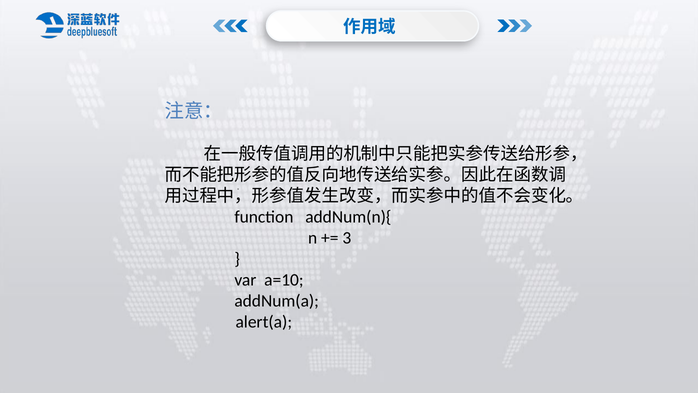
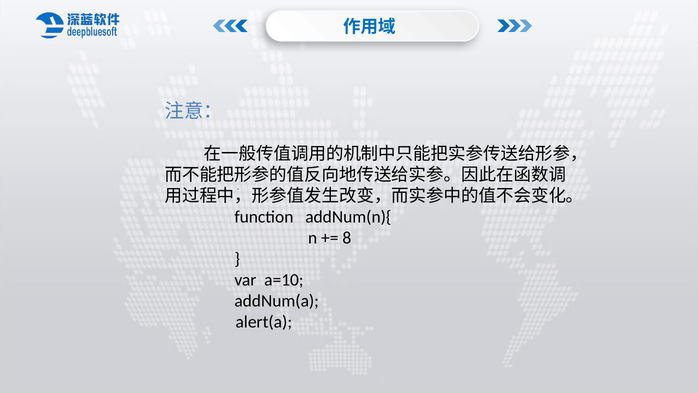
3: 3 -> 8
